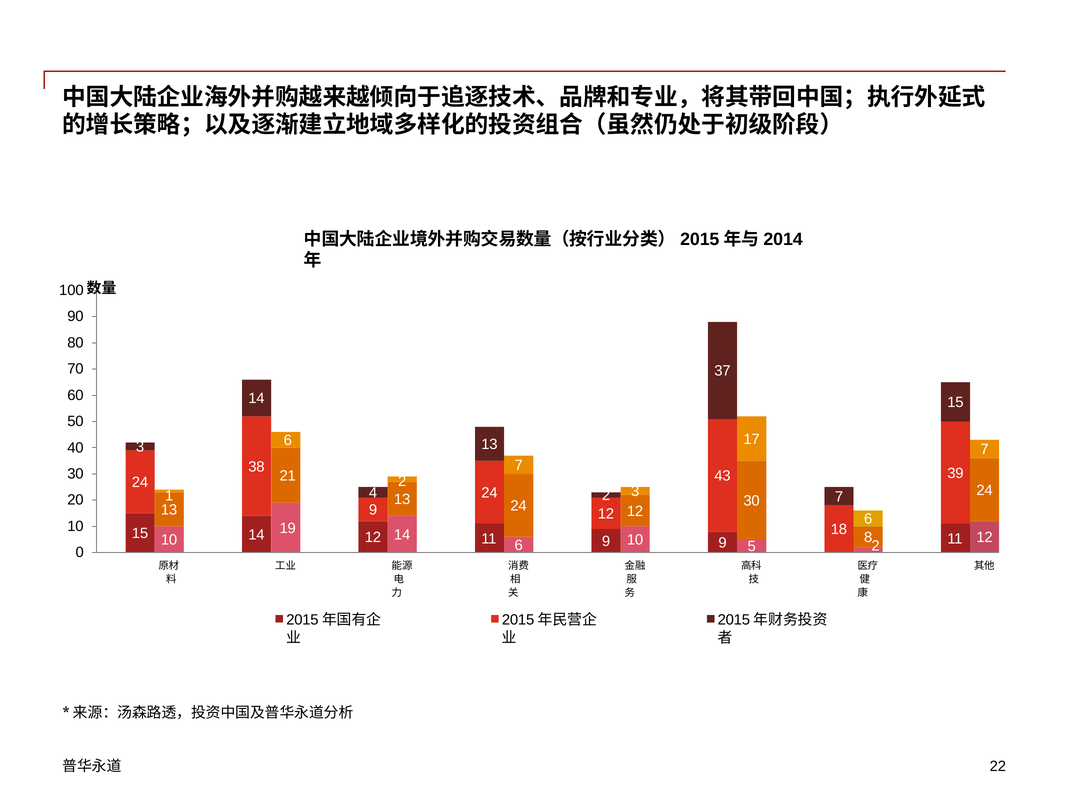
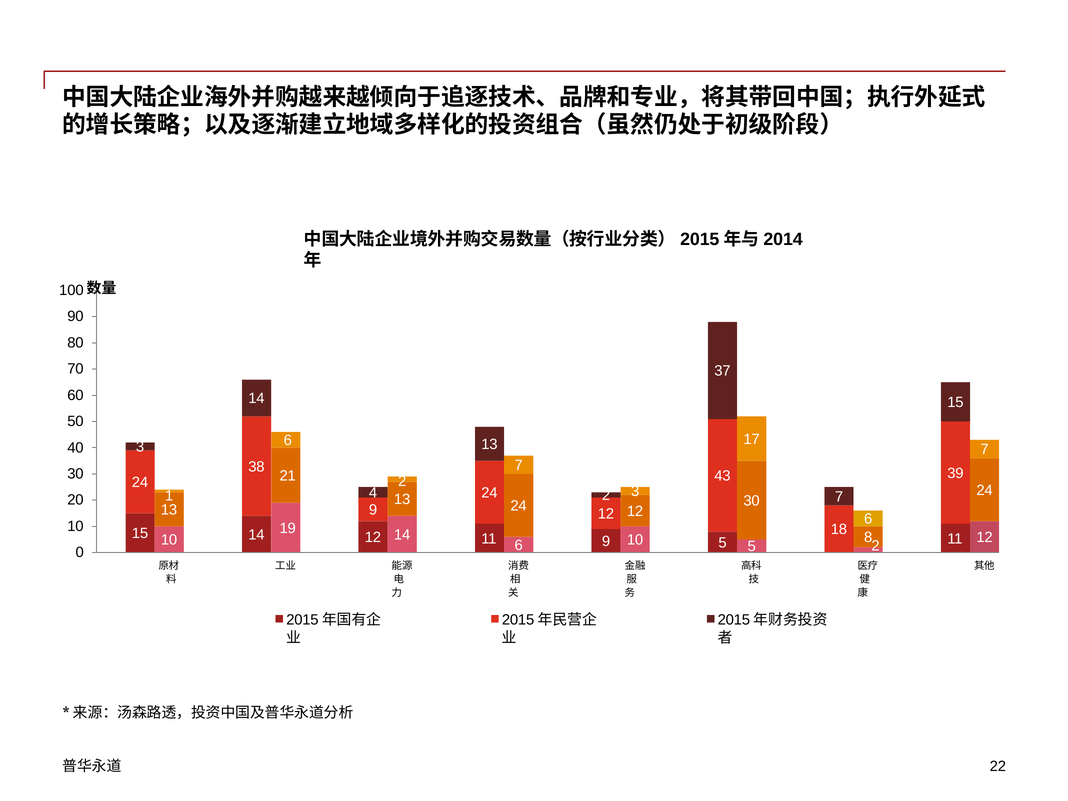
9 9: 9 -> 5
